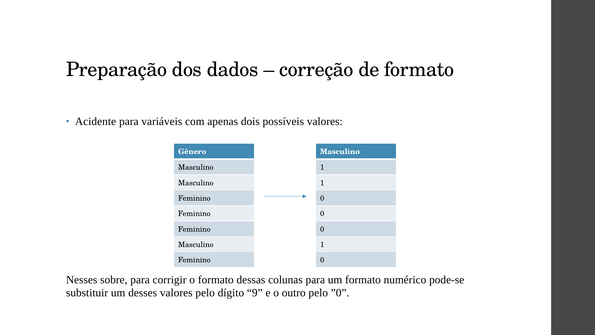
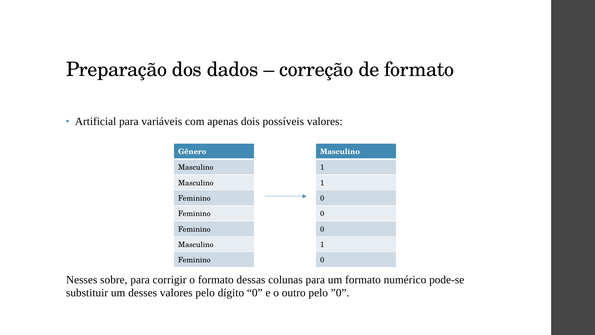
Acidente: Acidente -> Artificial
dígito 9: 9 -> 0
